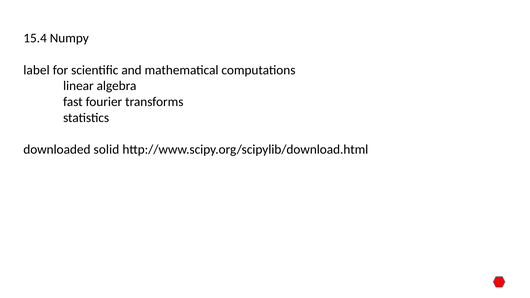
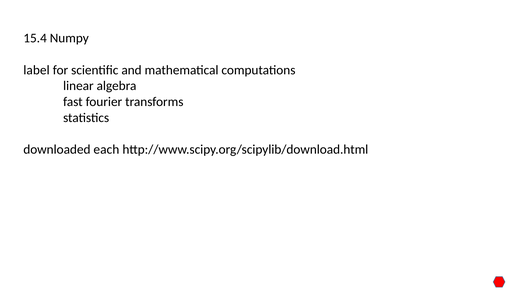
solid: solid -> each
